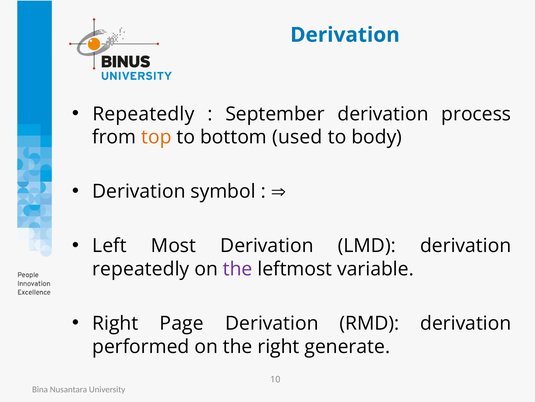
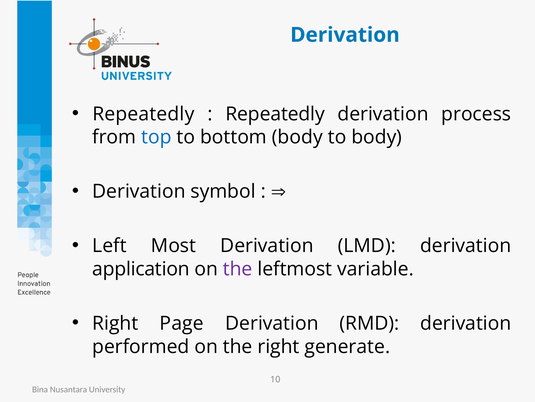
September at (275, 114): September -> Repeatedly
top colour: orange -> blue
bottom used: used -> body
repeatedly at (141, 269): repeatedly -> application
